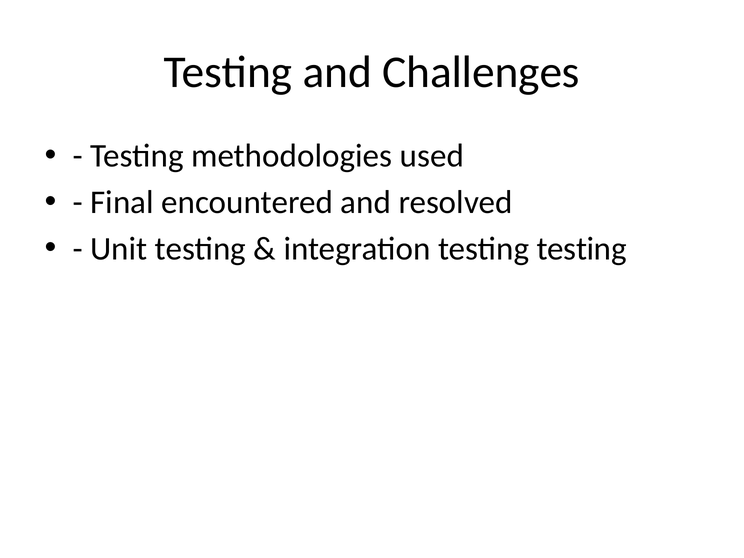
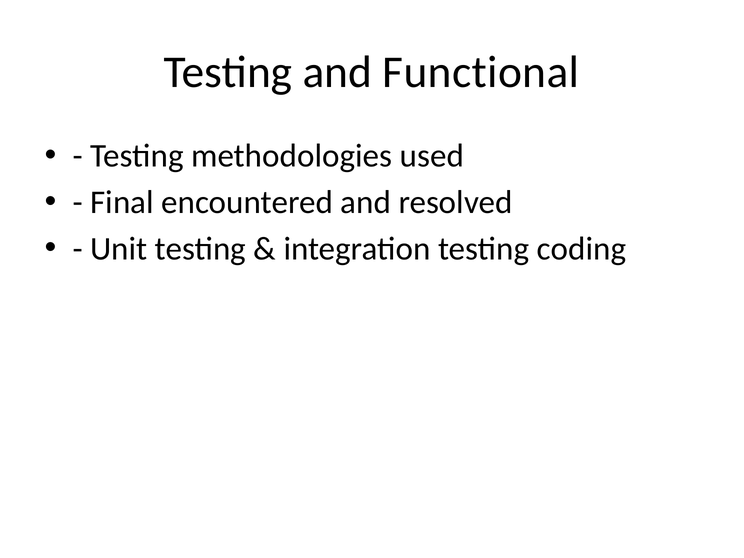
Challenges: Challenges -> Functional
testing testing: testing -> coding
